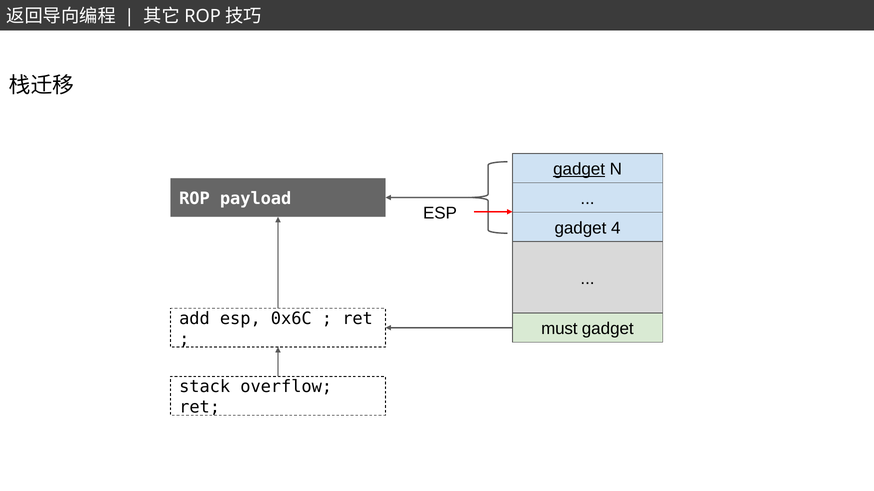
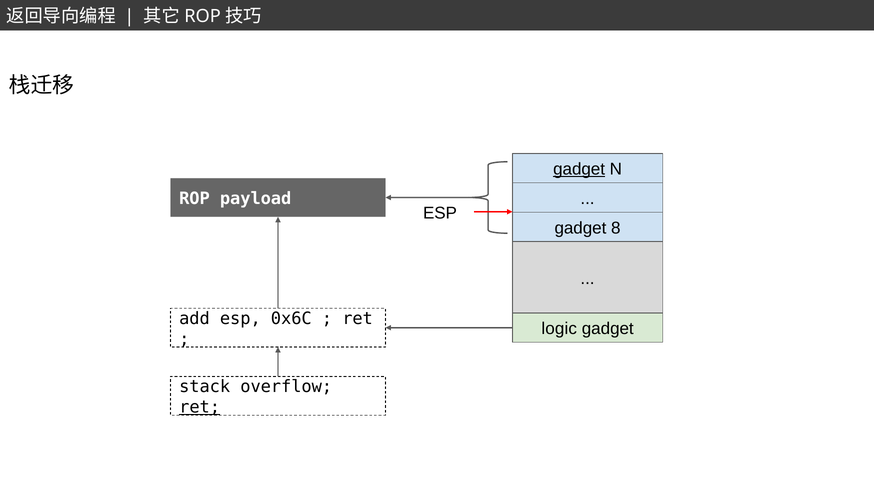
4: 4 -> 8
must: must -> logic
ret at (200, 408) underline: none -> present
